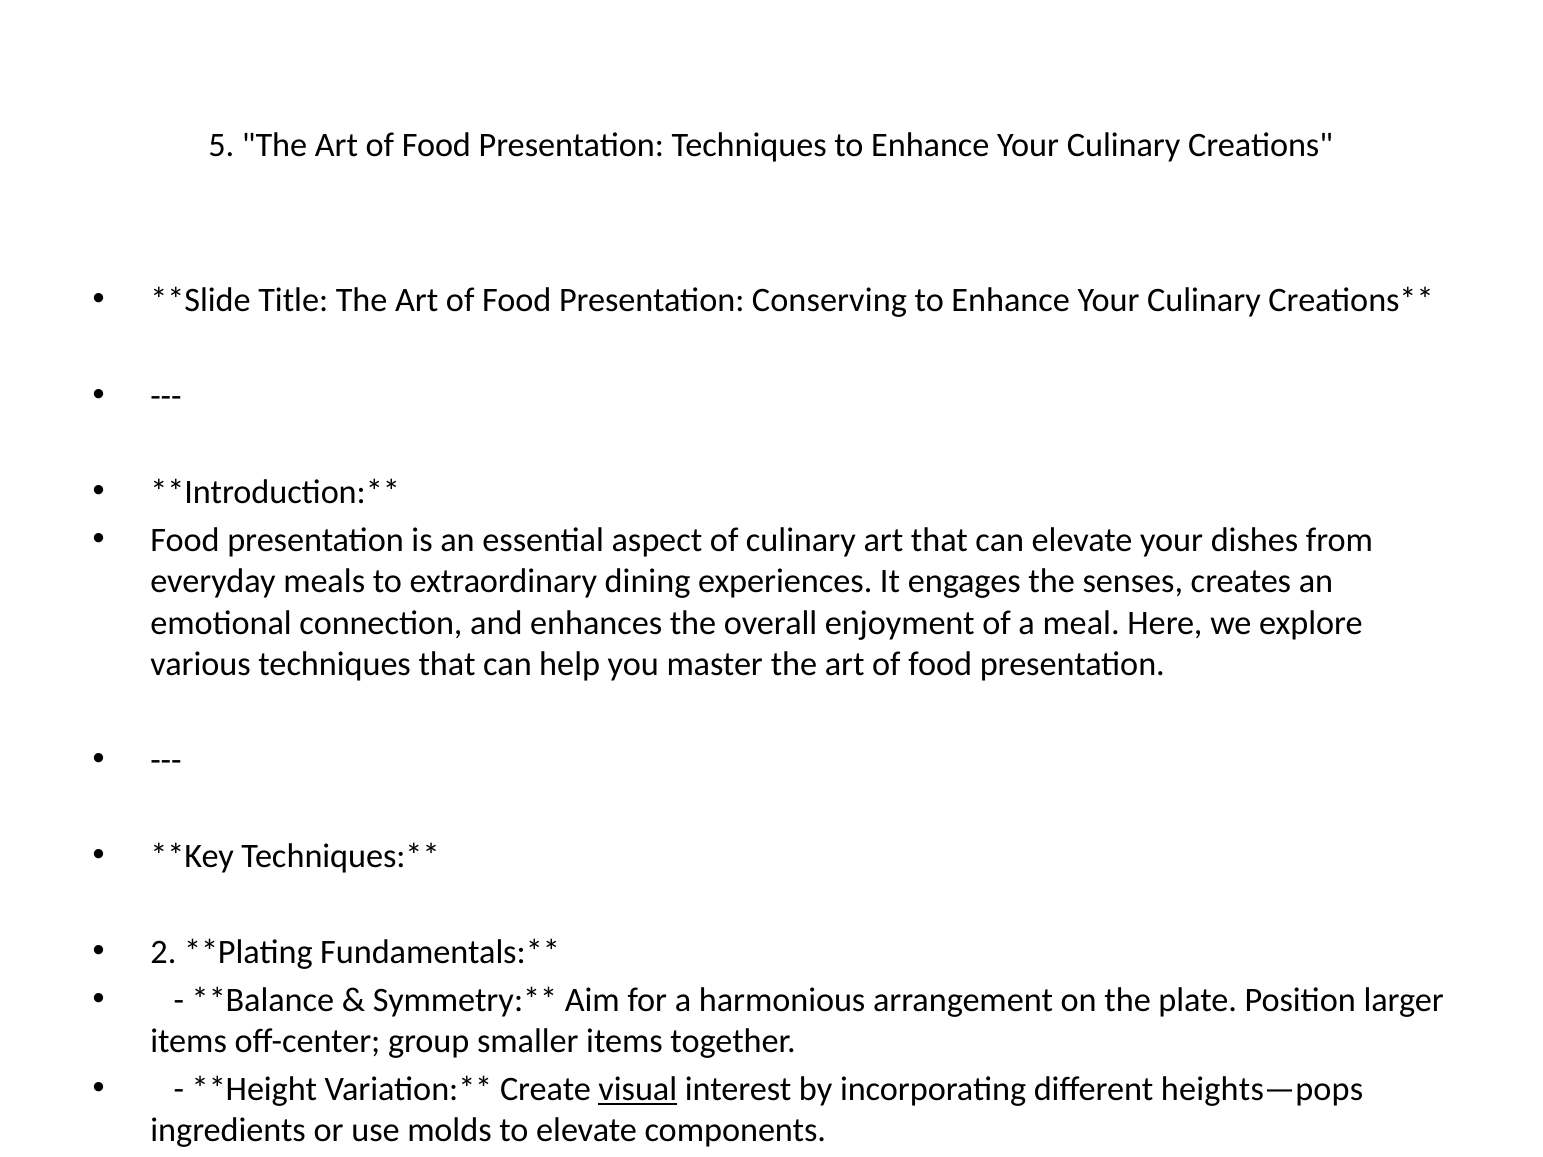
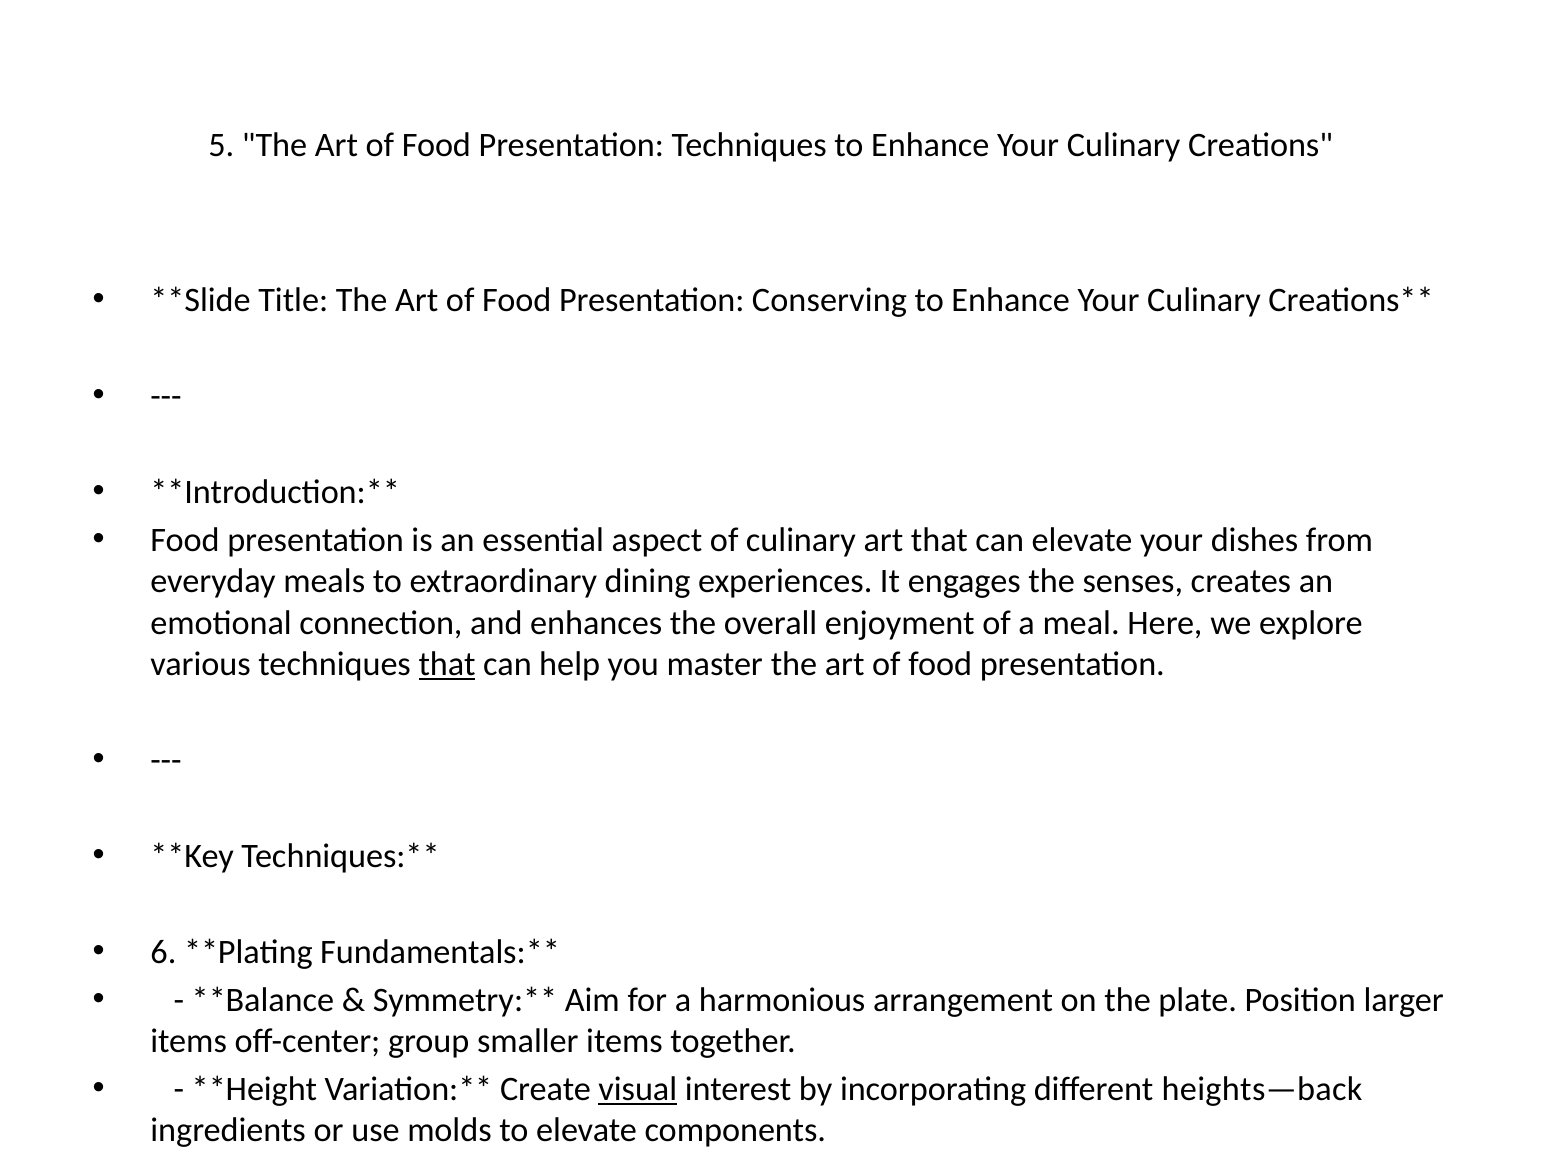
that at (447, 664) underline: none -> present
2 at (163, 952): 2 -> 6
heights—pops: heights—pops -> heights—back
